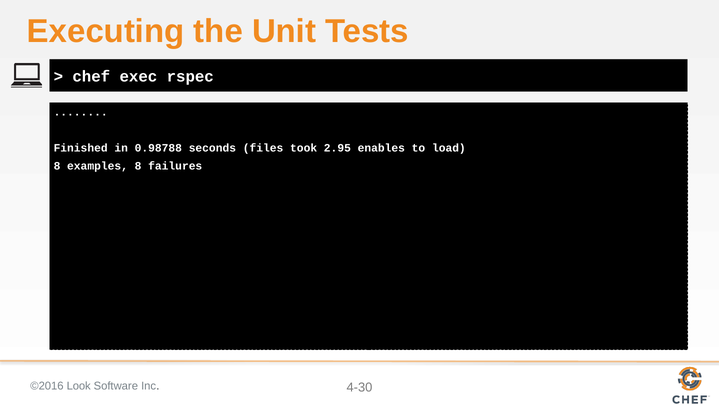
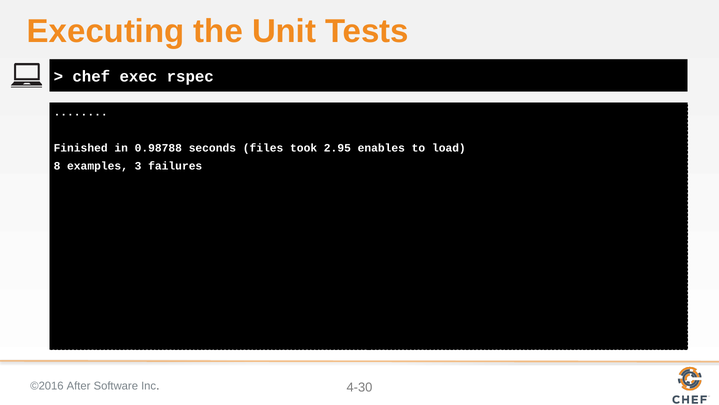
examples 8: 8 -> 3
Look: Look -> After
